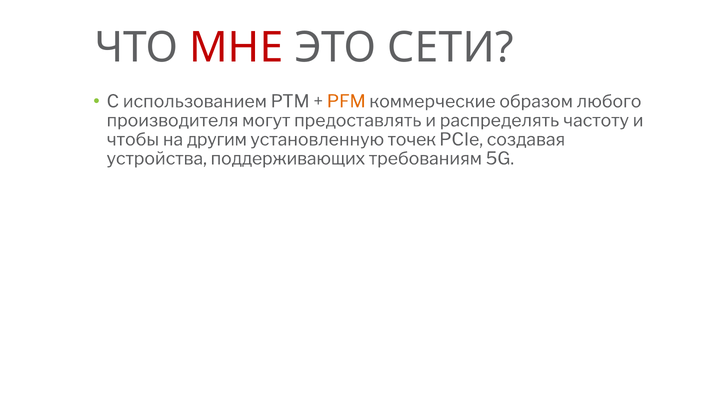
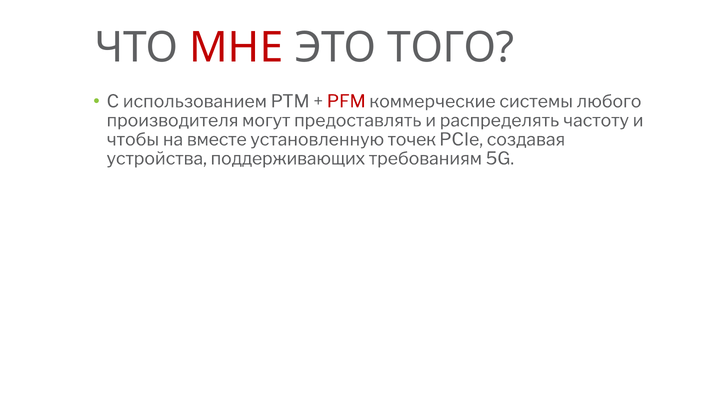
СЕТИ: СЕТИ -> ТОГО
PFM colour: orange -> red
образом: образом -> системы
другим: другим -> вместе
